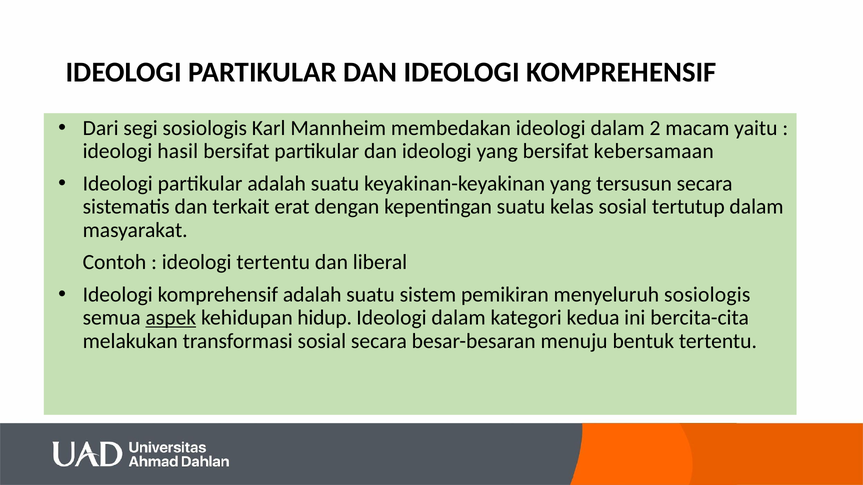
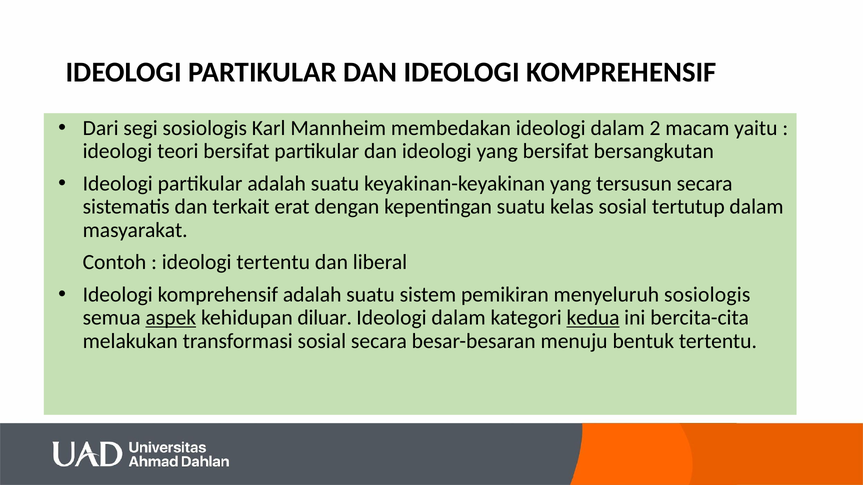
hasil: hasil -> teori
kebersamaan: kebersamaan -> bersangkutan
hidup: hidup -> diluar
kedua underline: none -> present
